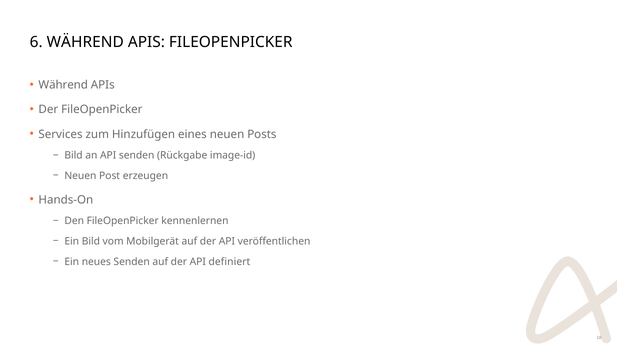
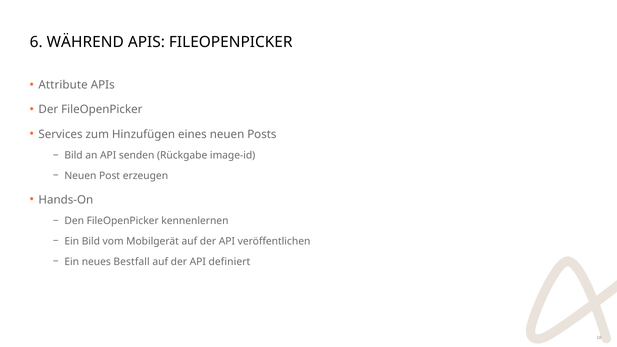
Während at (63, 85): Während -> Attribute
neues Senden: Senden -> Bestfall
